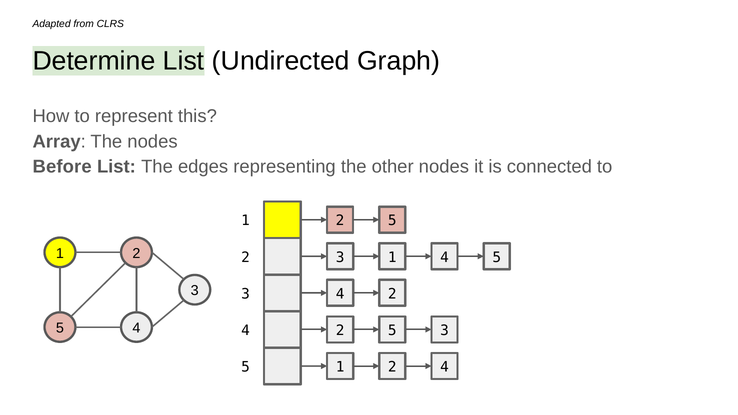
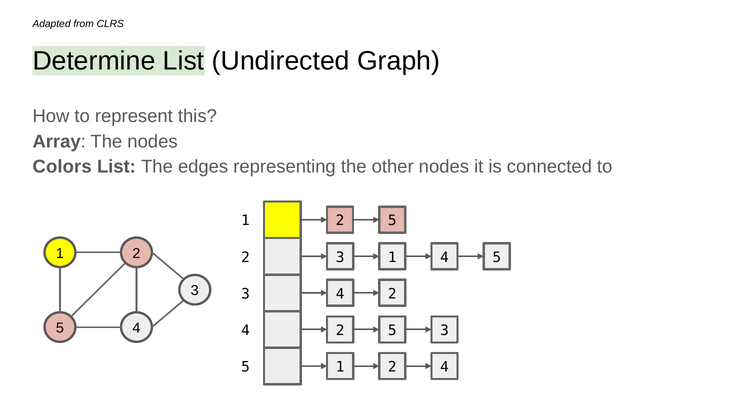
Before: Before -> Colors
